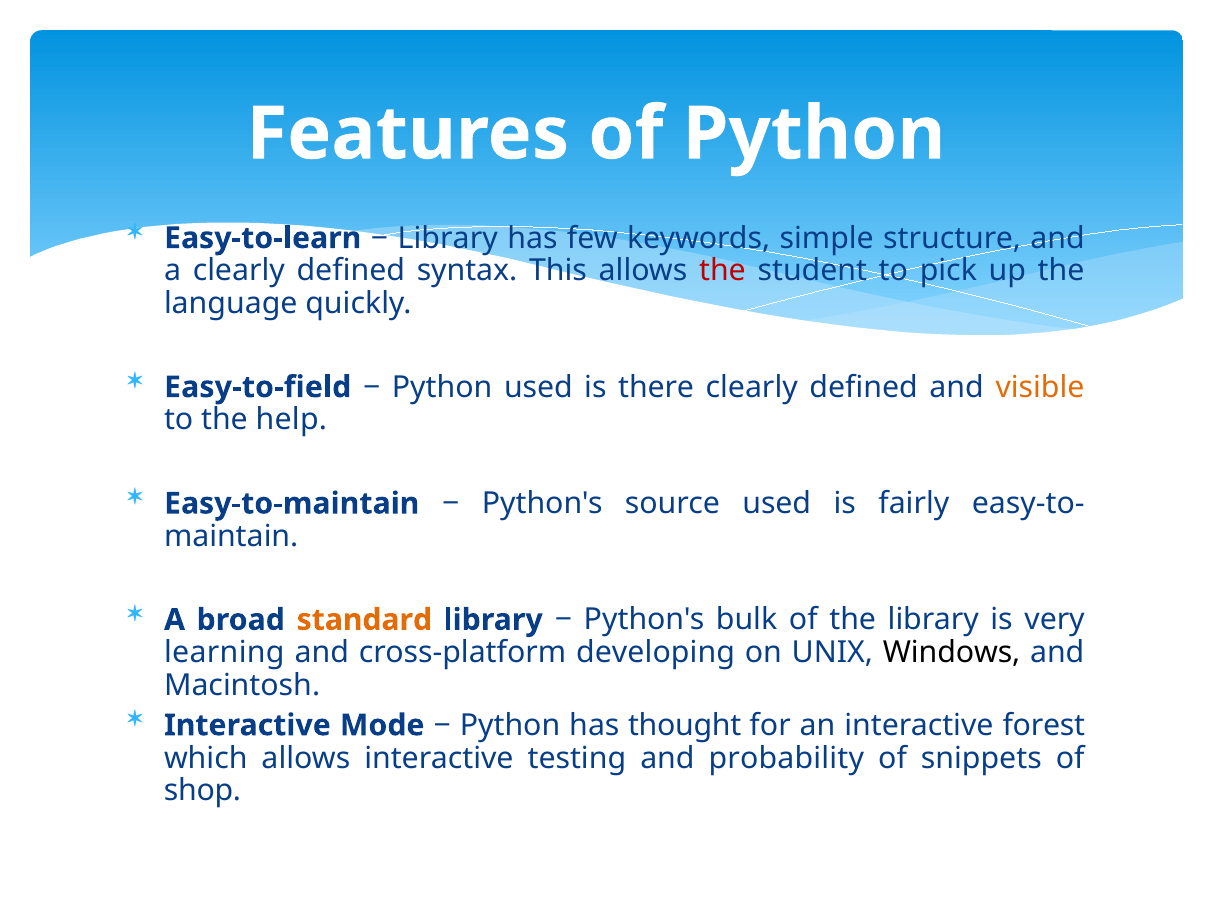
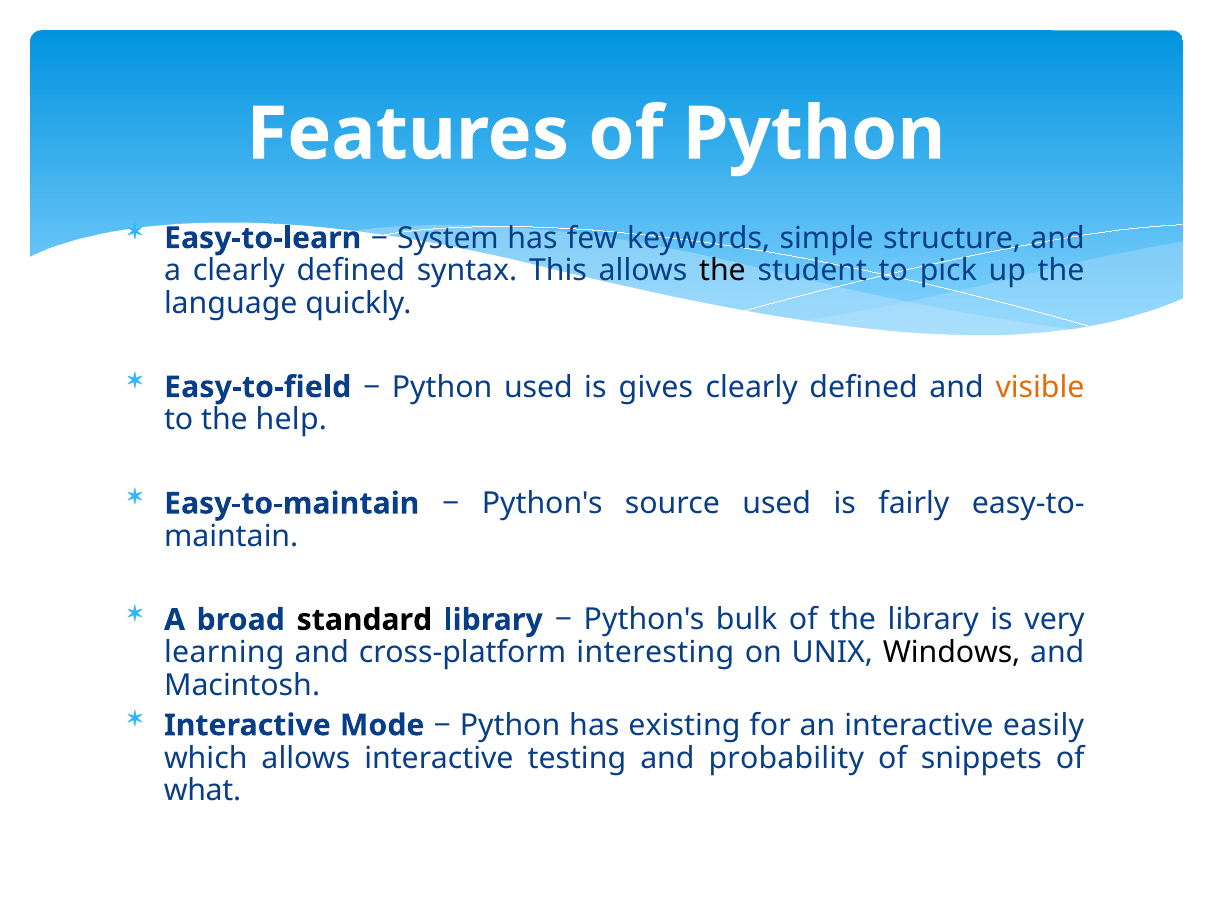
Library at (448, 238): Library -> System
the at (722, 271) colour: red -> black
there: there -> gives
standard colour: orange -> black
developing: developing -> interesting
thought: thought -> existing
forest: forest -> easily
shop: shop -> what
